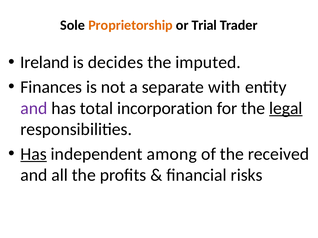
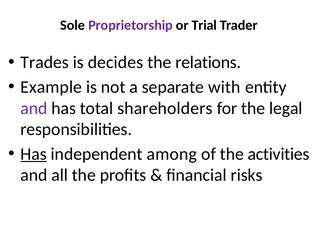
Proprietorship colour: orange -> purple
Ireland: Ireland -> Trades
imputed: imputed -> relations
Finances: Finances -> Example
incorporation: incorporation -> shareholders
legal underline: present -> none
received: received -> activities
